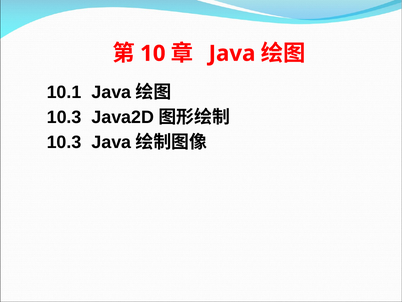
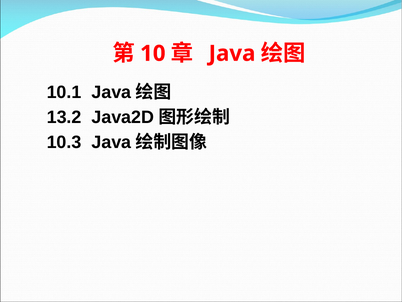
10.3 at (64, 117): 10.3 -> 13.2
